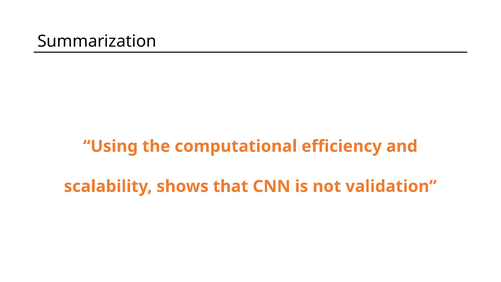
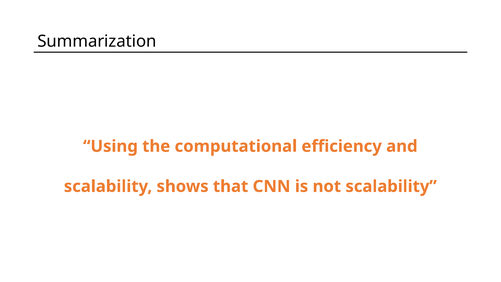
not validation: validation -> scalability
